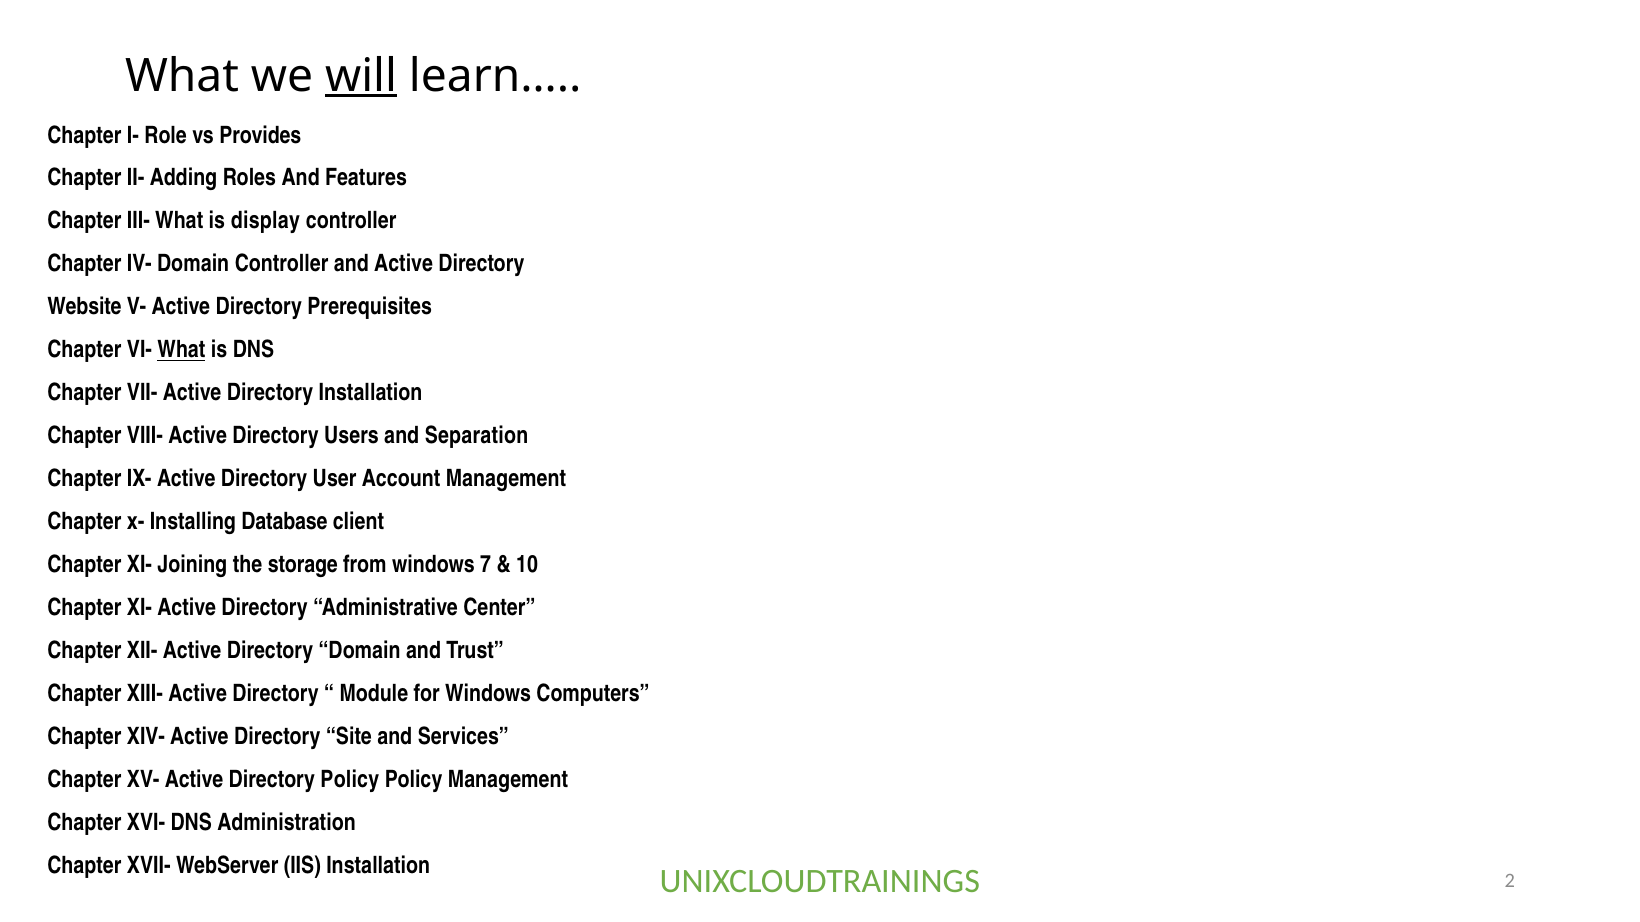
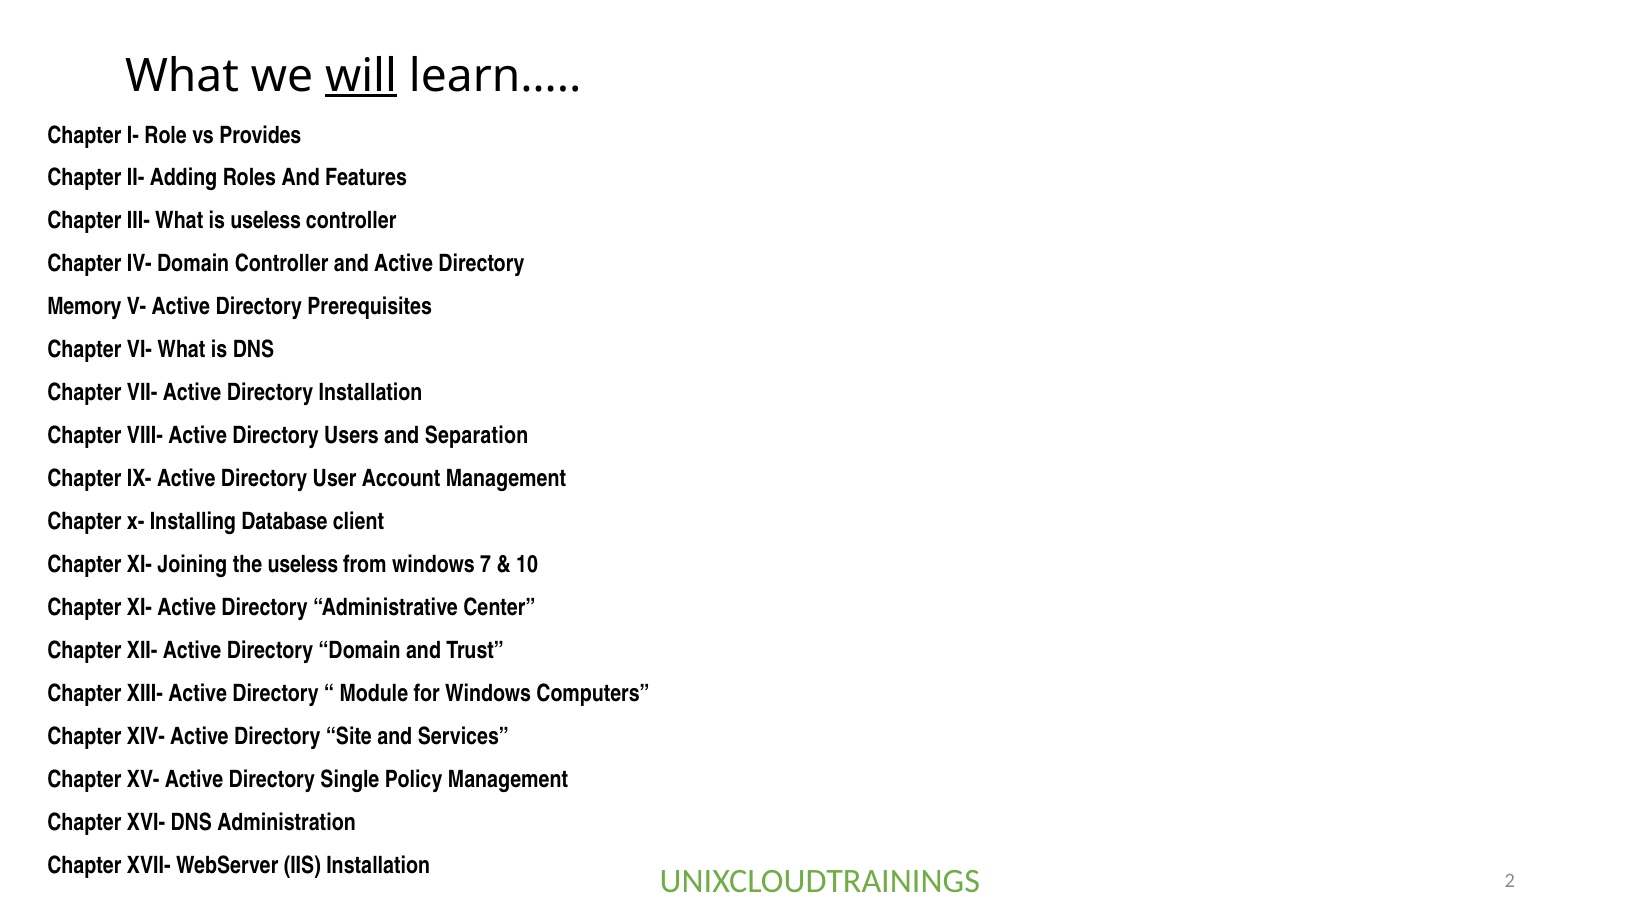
is display: display -> useless
Website: Website -> Memory
What at (181, 350) underline: present -> none
the storage: storage -> useless
Directory Policy: Policy -> Single
